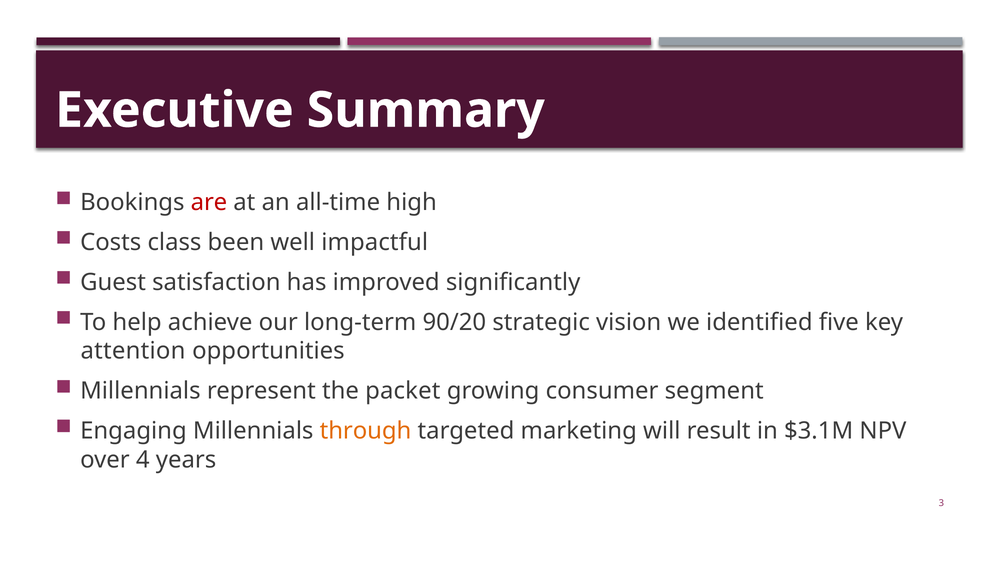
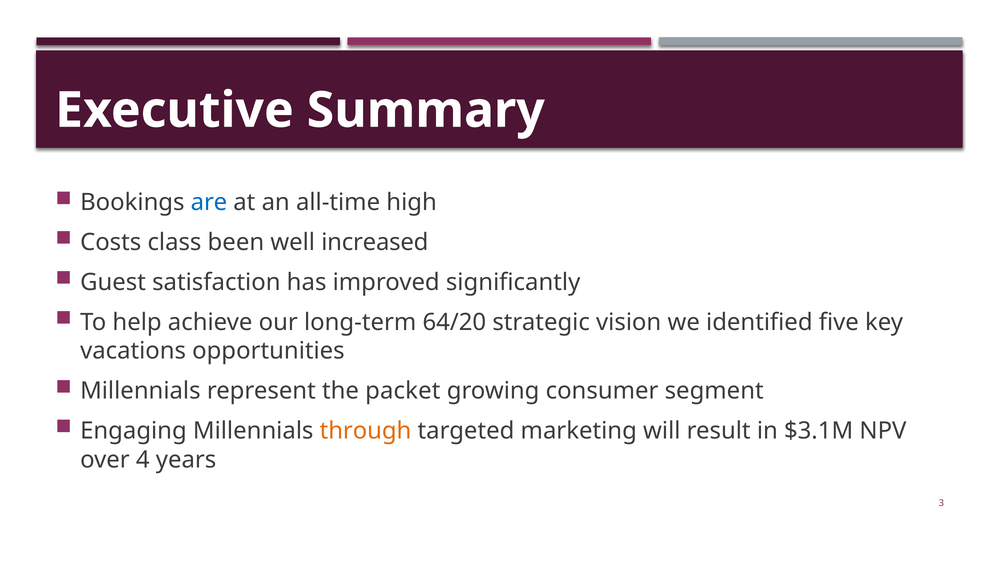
are colour: red -> blue
impactful: impactful -> increased
90/20: 90/20 -> 64/20
attention: attention -> vacations
